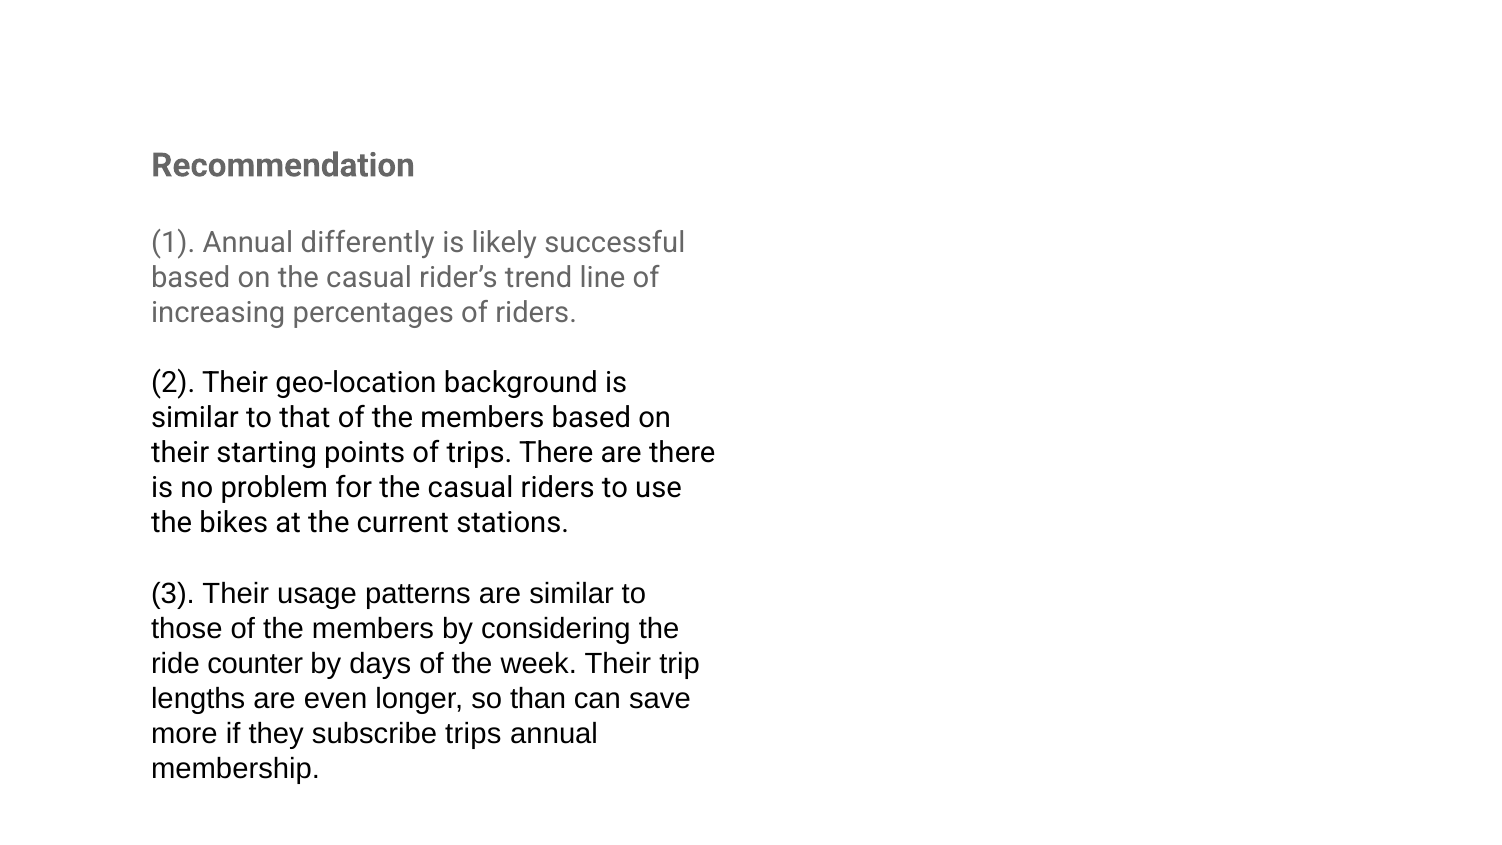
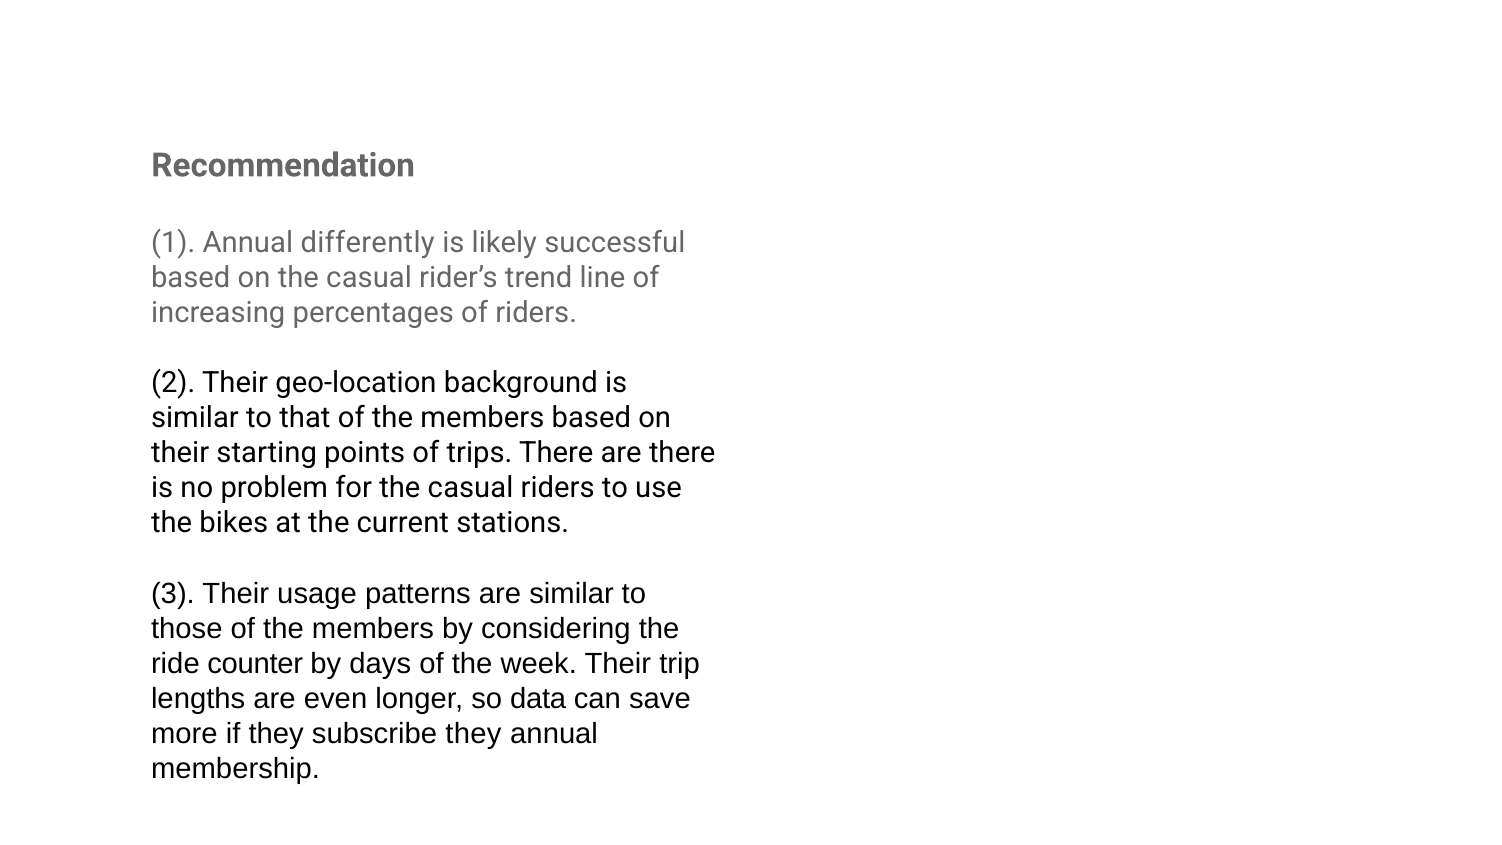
than: than -> data
subscribe trips: trips -> they
